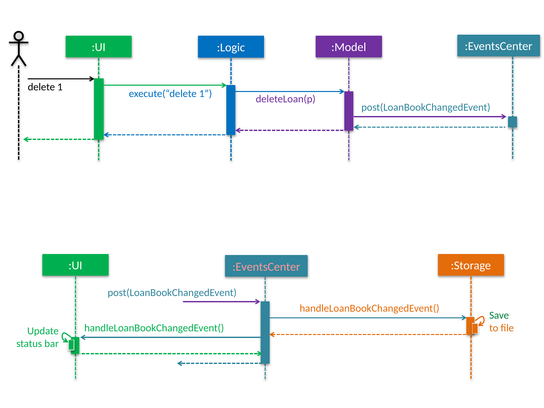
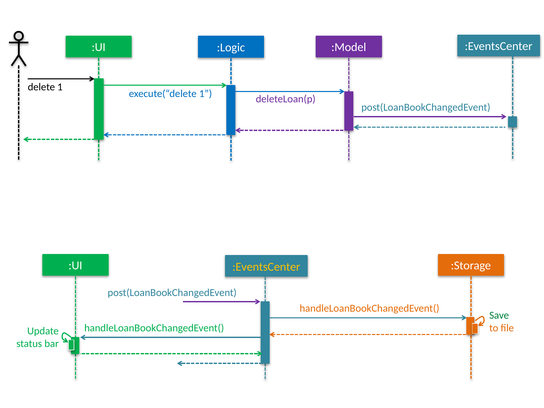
:EventsCenter at (266, 267) colour: pink -> yellow
